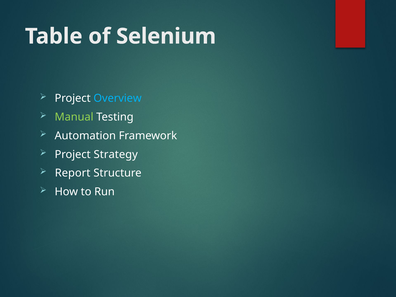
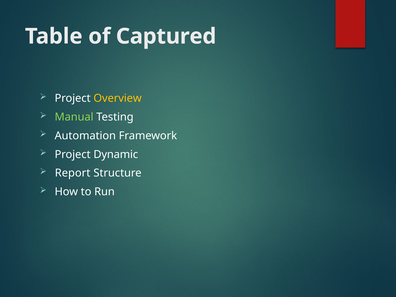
Selenium: Selenium -> Captured
Overview colour: light blue -> yellow
Strategy: Strategy -> Dynamic
